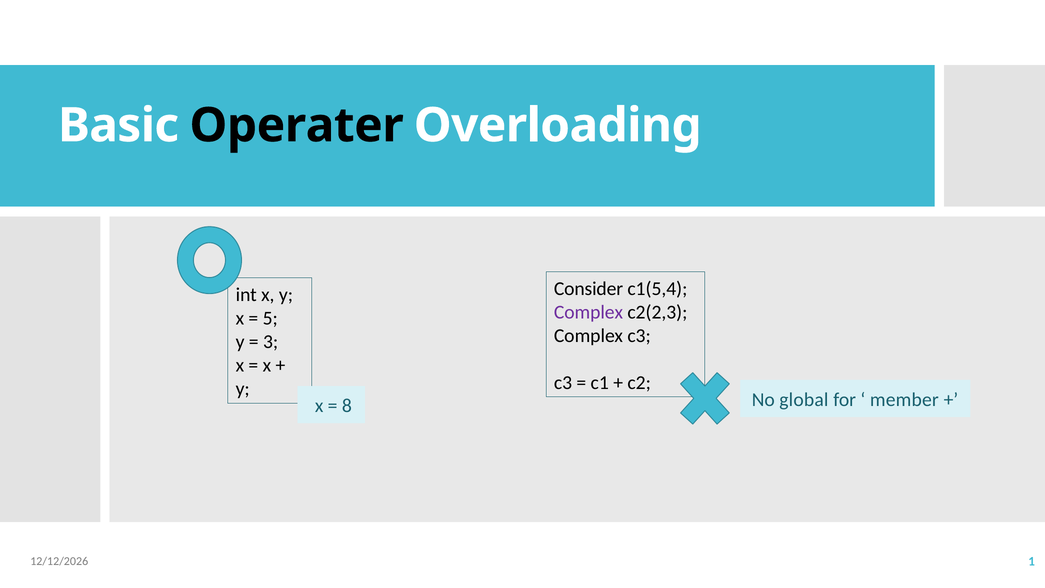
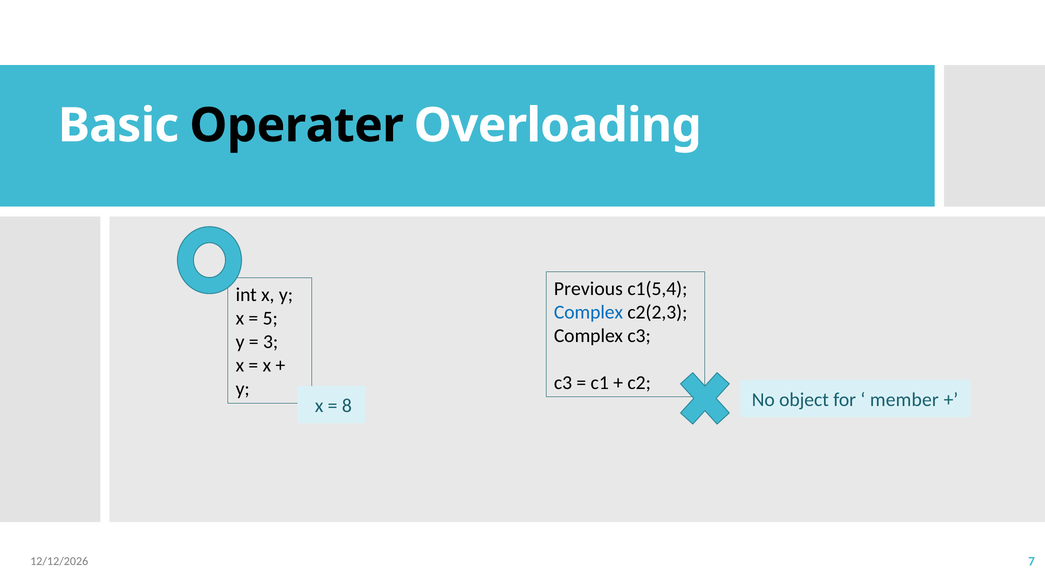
Consider: Consider -> Previous
Complex at (588, 312) colour: purple -> blue
global: global -> object
1: 1 -> 7
